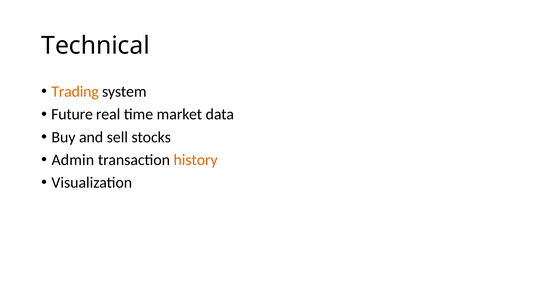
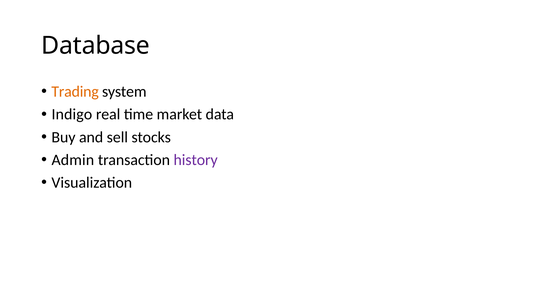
Technical: Technical -> Database
Future: Future -> Indigo
history colour: orange -> purple
